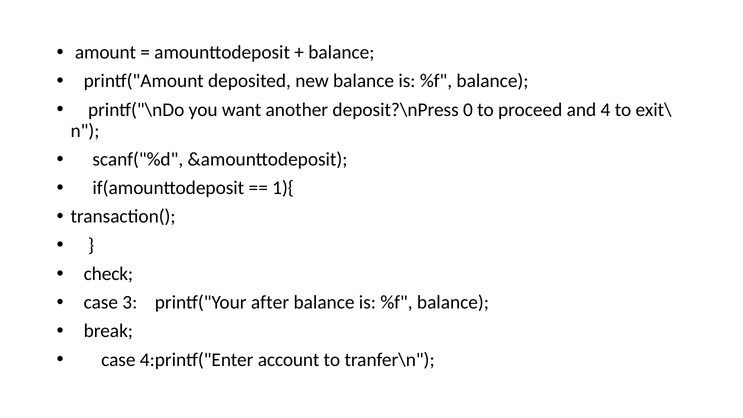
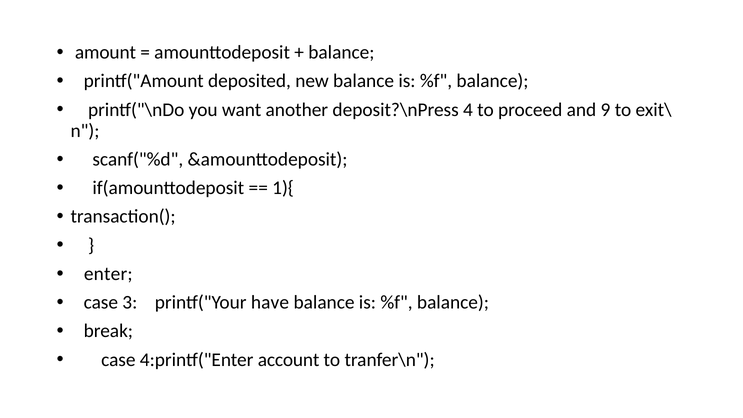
0: 0 -> 4
4: 4 -> 9
check: check -> enter
after: after -> have
